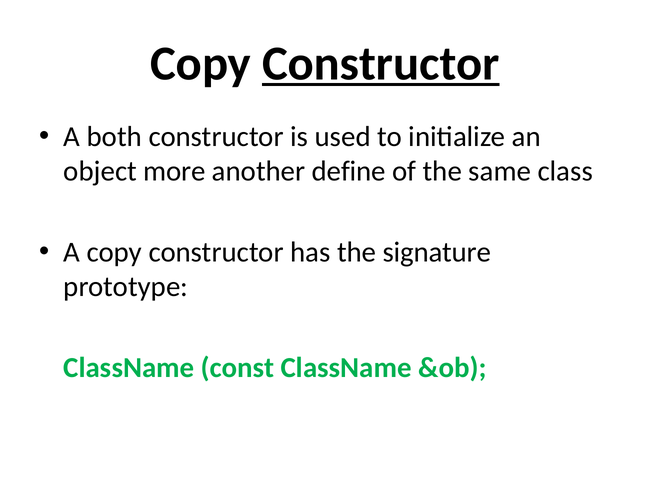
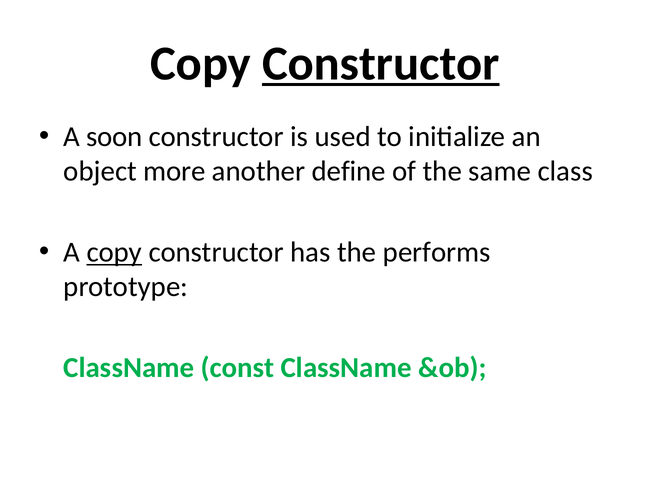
both: both -> soon
copy at (114, 252) underline: none -> present
signature: signature -> performs
